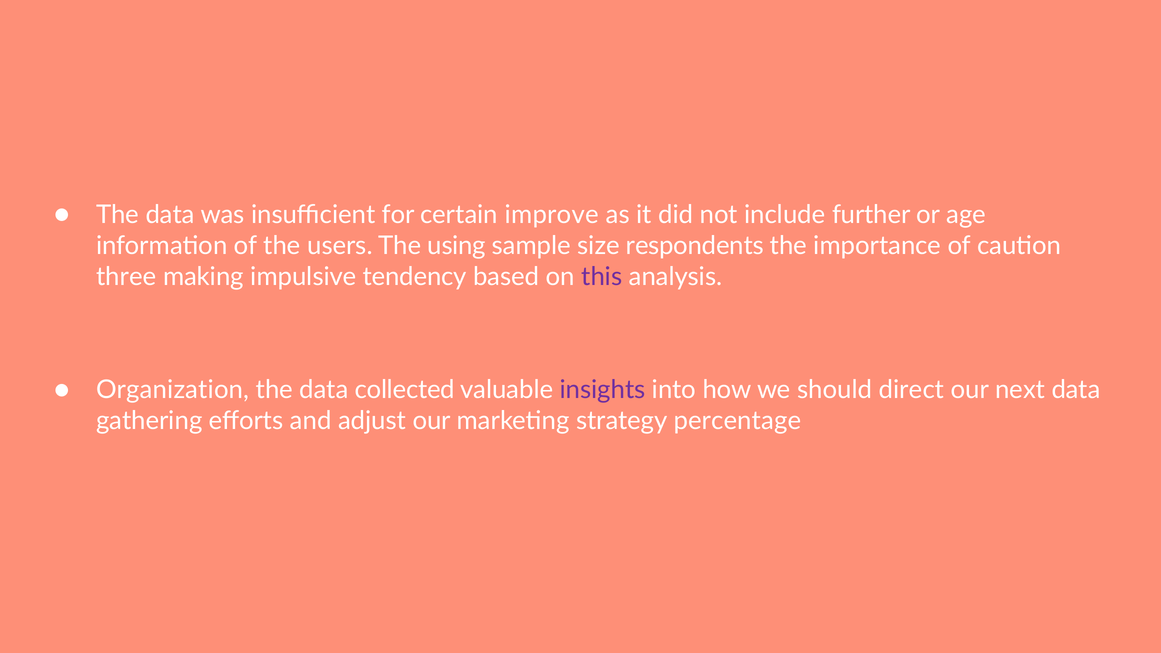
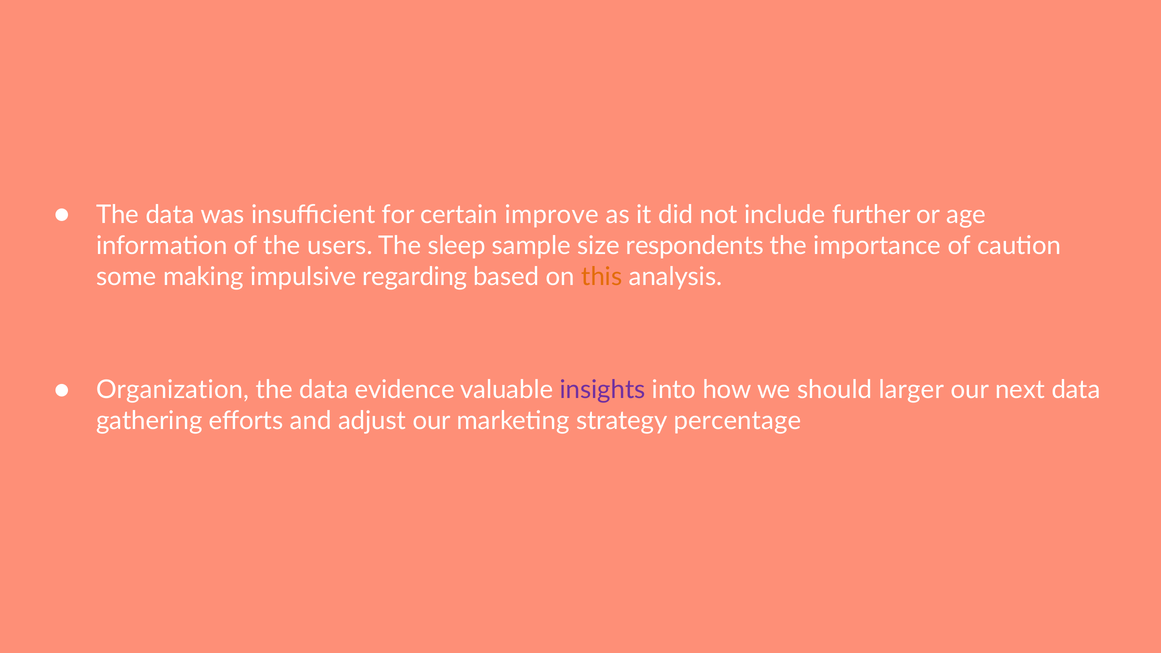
using: using -> sleep
three: three -> some
tendency: tendency -> regarding
this colour: purple -> orange
collected: collected -> evidence
direct: direct -> larger
